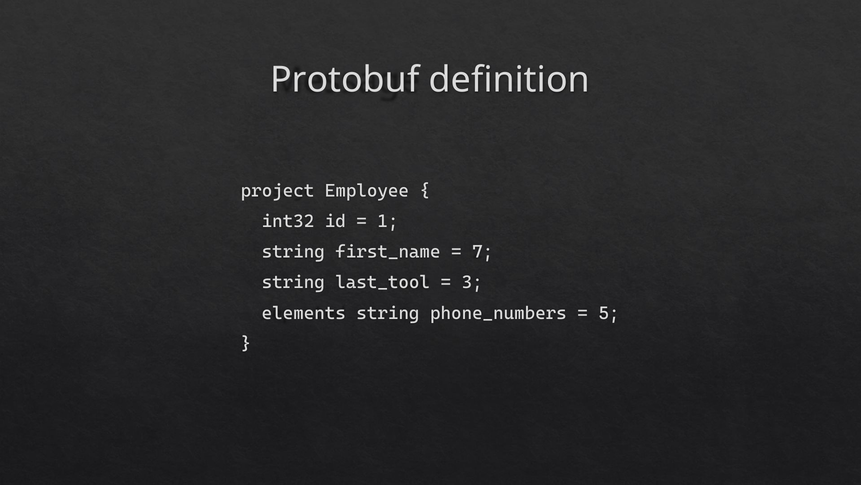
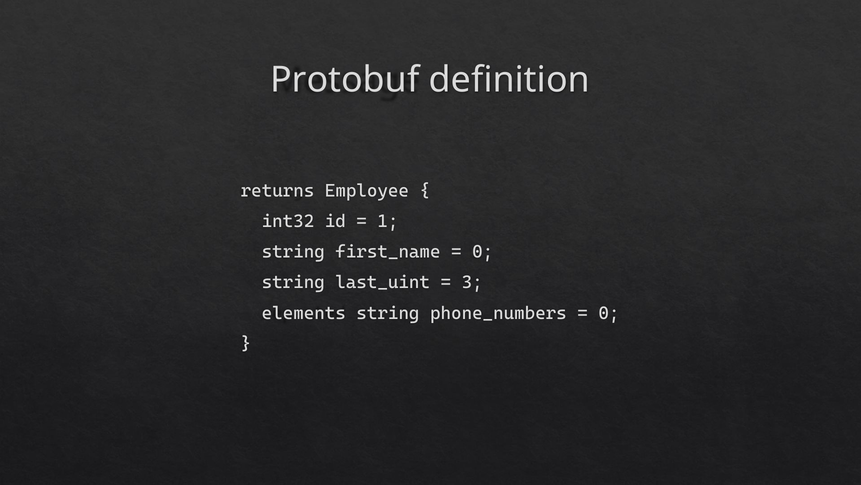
project: project -> returns
7 at (483, 252): 7 -> 0
last_tool: last_tool -> last_uint
5 at (609, 313): 5 -> 0
